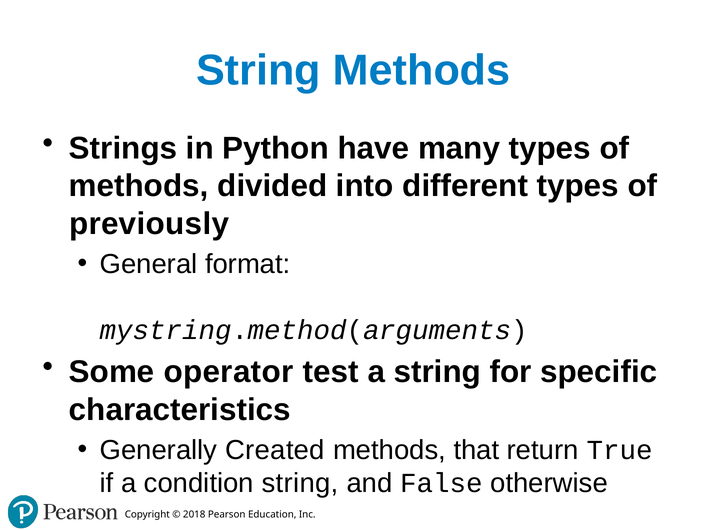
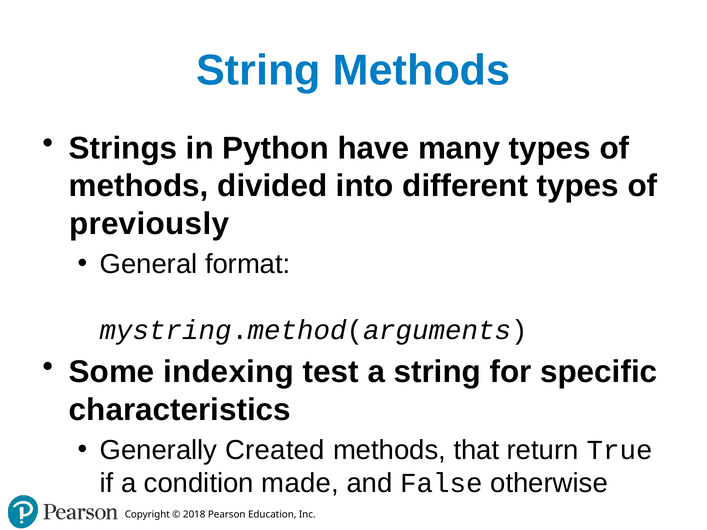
operator: operator -> indexing
condition string: string -> made
